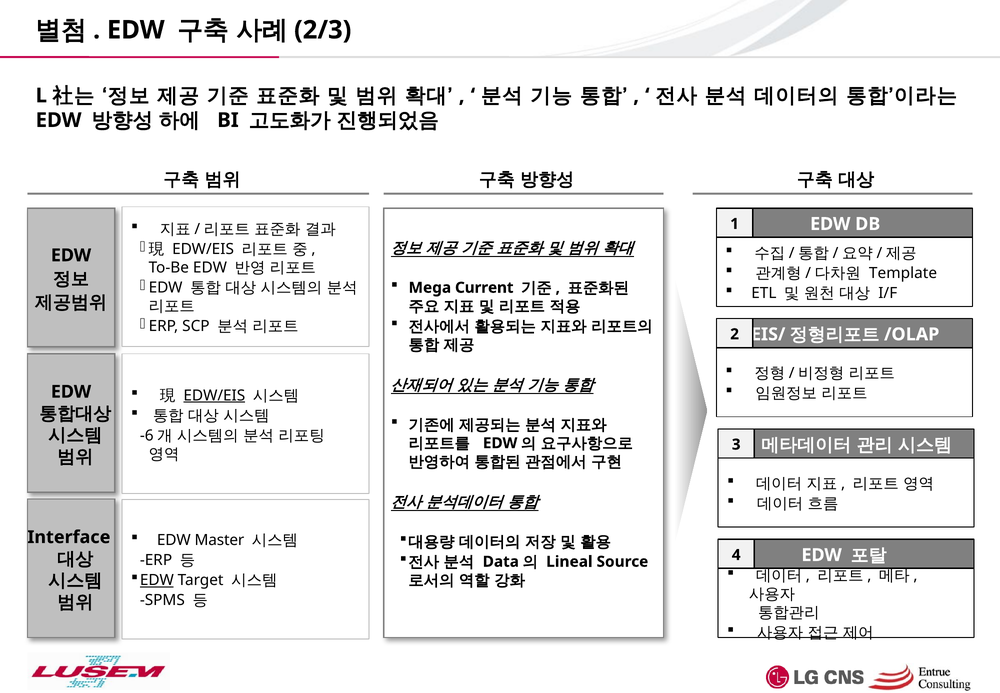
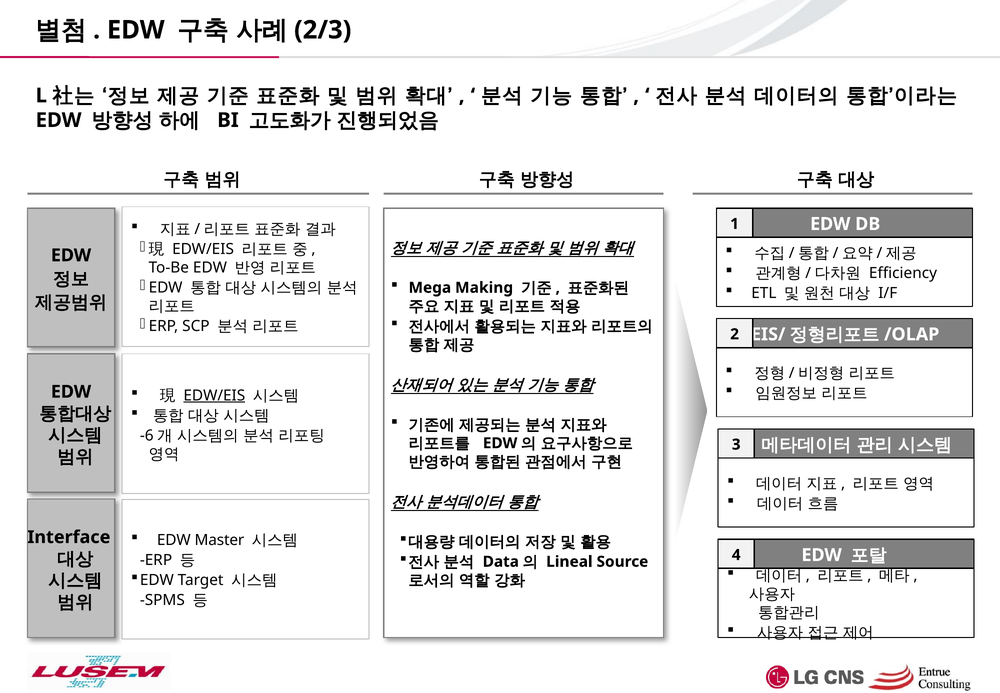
Template: Template -> Efficiency
Current: Current -> Making
EDW at (157, 580) underline: present -> none
